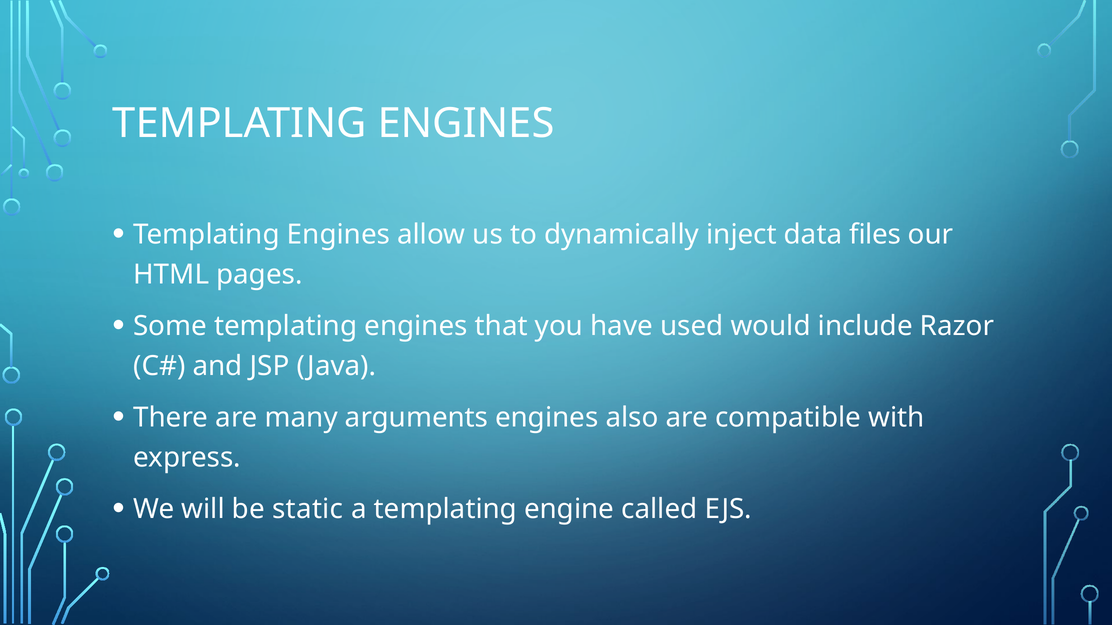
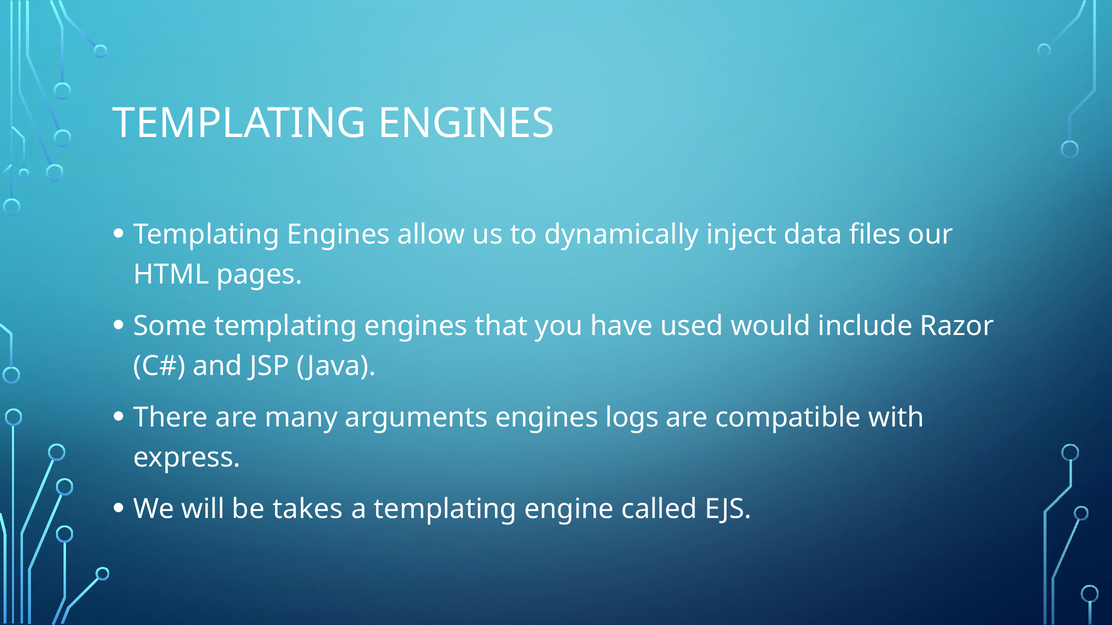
also: also -> logs
static: static -> takes
